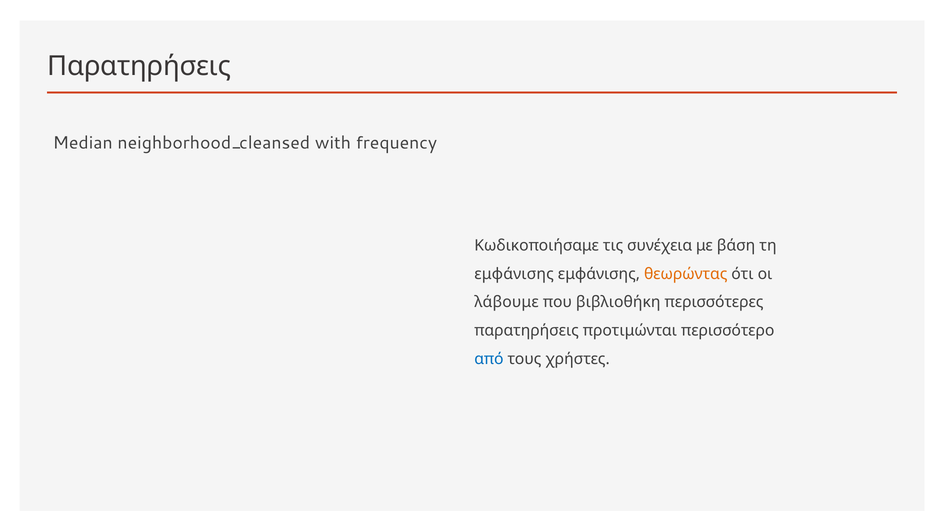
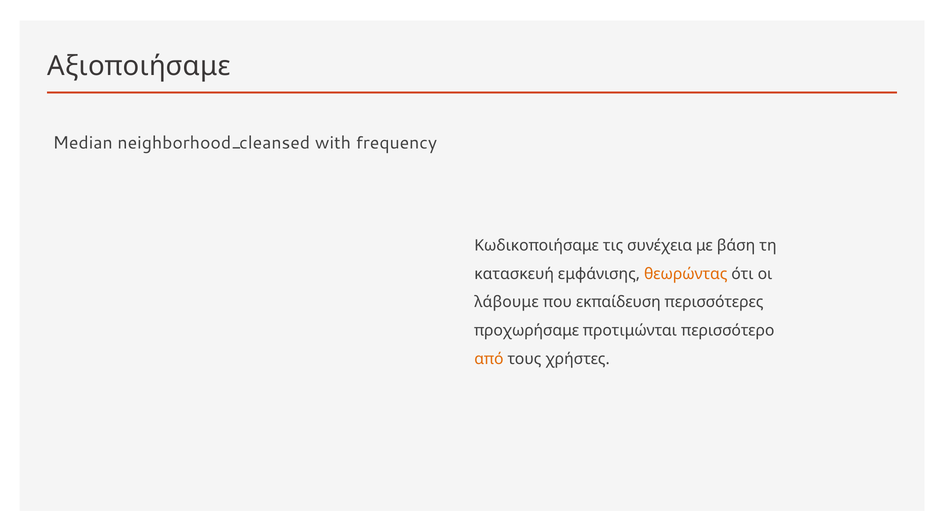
Παρατηρήσεις at (139, 66): Παρατηρήσεις -> Αξιοποιήσαμε
εμφάνισης at (514, 274): εμφάνισης -> κατασκευή
βιβλιοθήκη: βιβλιοθήκη -> εκπαίδευση
παρατηρήσεις at (527, 331): παρατηρήσεις -> προχωρήσαμε
από colour: blue -> orange
